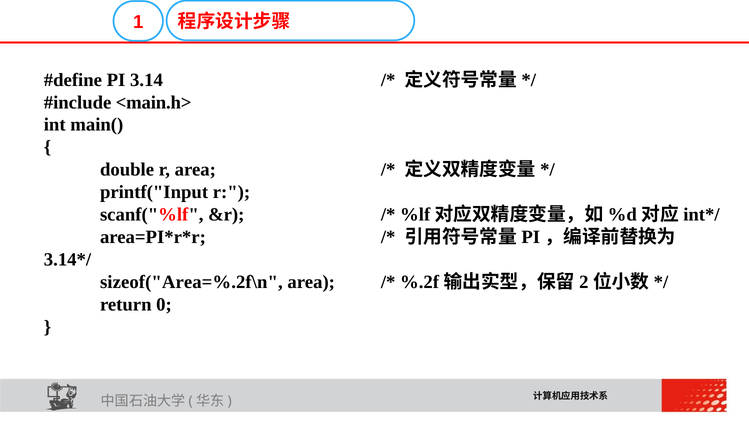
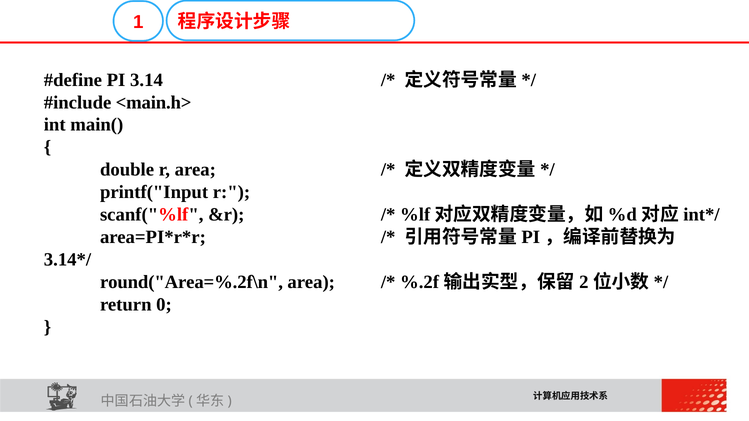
sizeof("Area=%.2f\n: sizeof("Area=%.2f\n -> round("Area=%.2f\n
